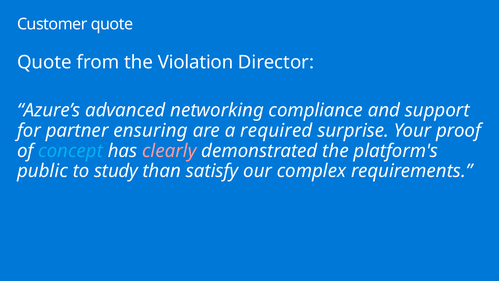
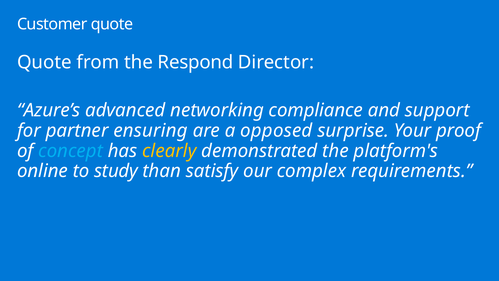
Violation: Violation -> Respond
required: required -> opposed
clearly colour: pink -> yellow
public: public -> online
